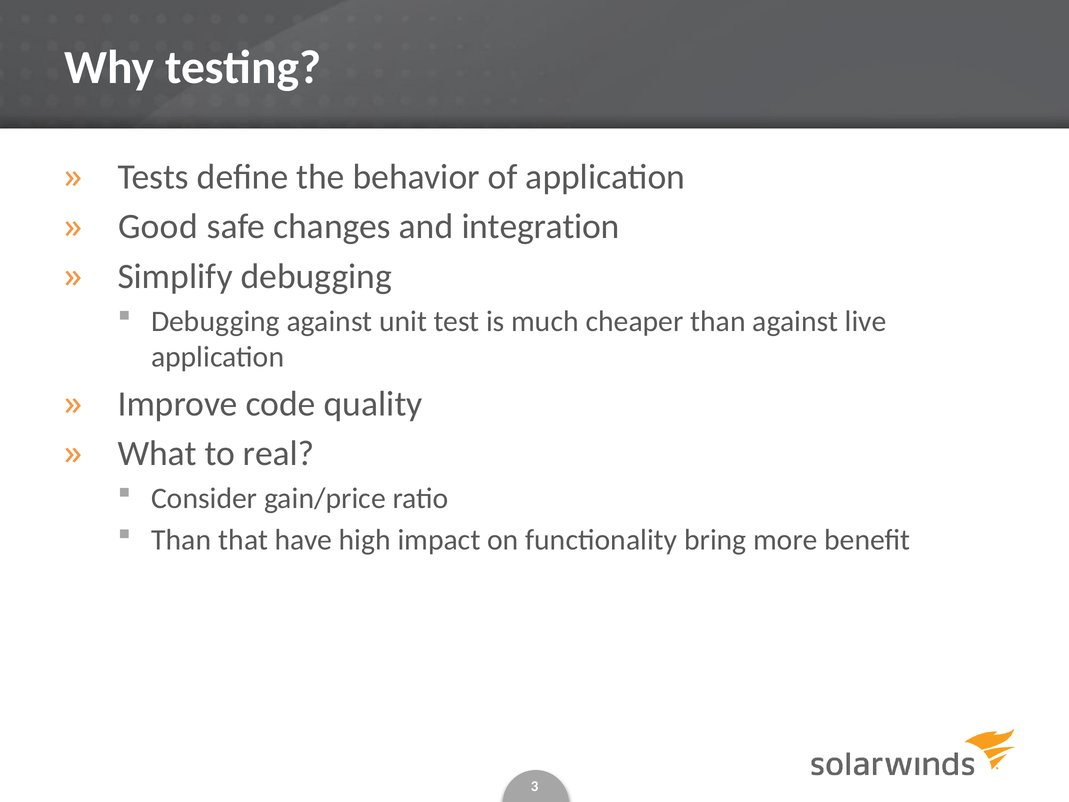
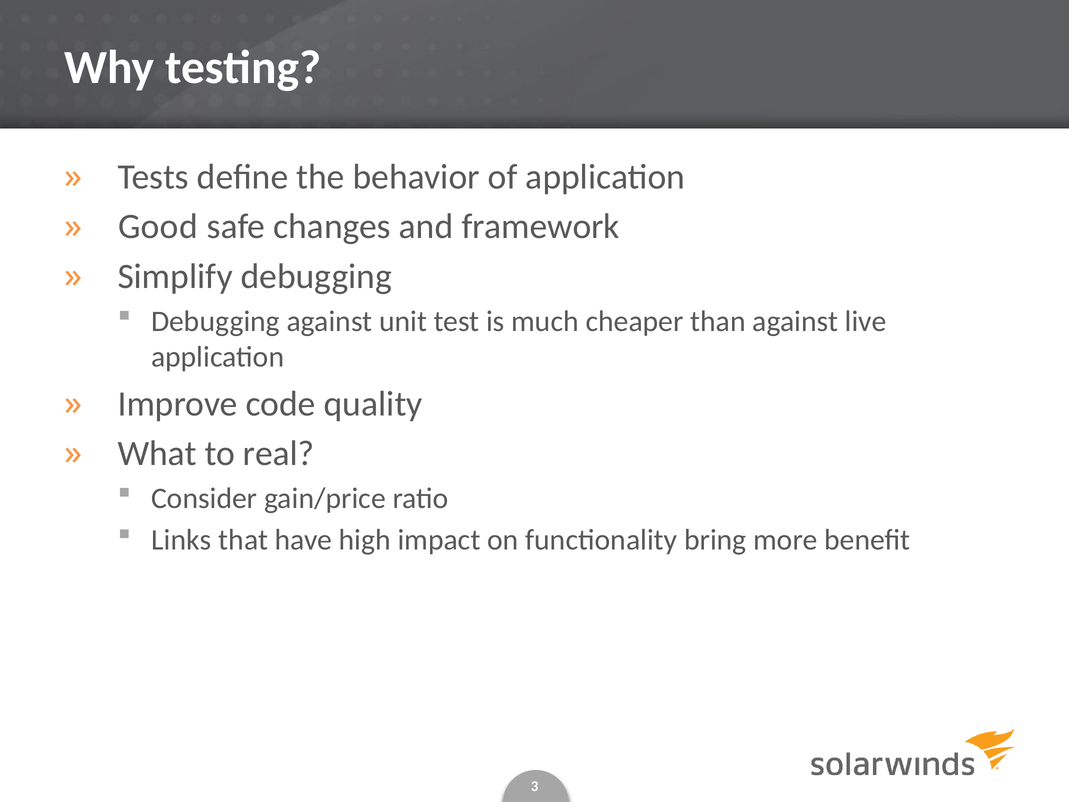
integration: integration -> framework
Than at (181, 540): Than -> Links
